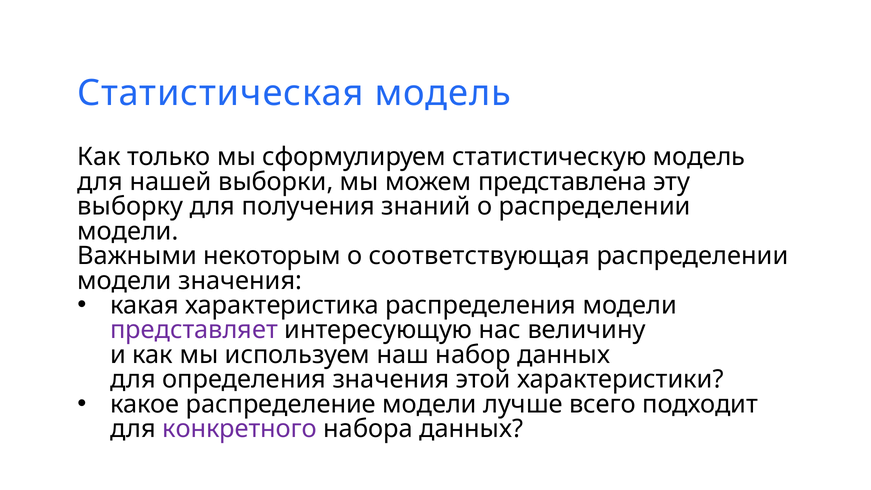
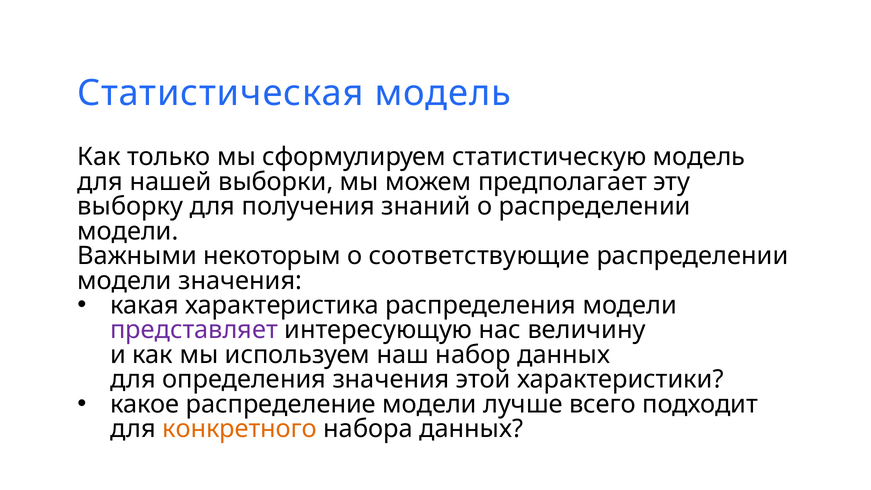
представлена: представлена -> предполагает
соответствующая: соответствующая -> соответствующие
конкретного colour: purple -> orange
